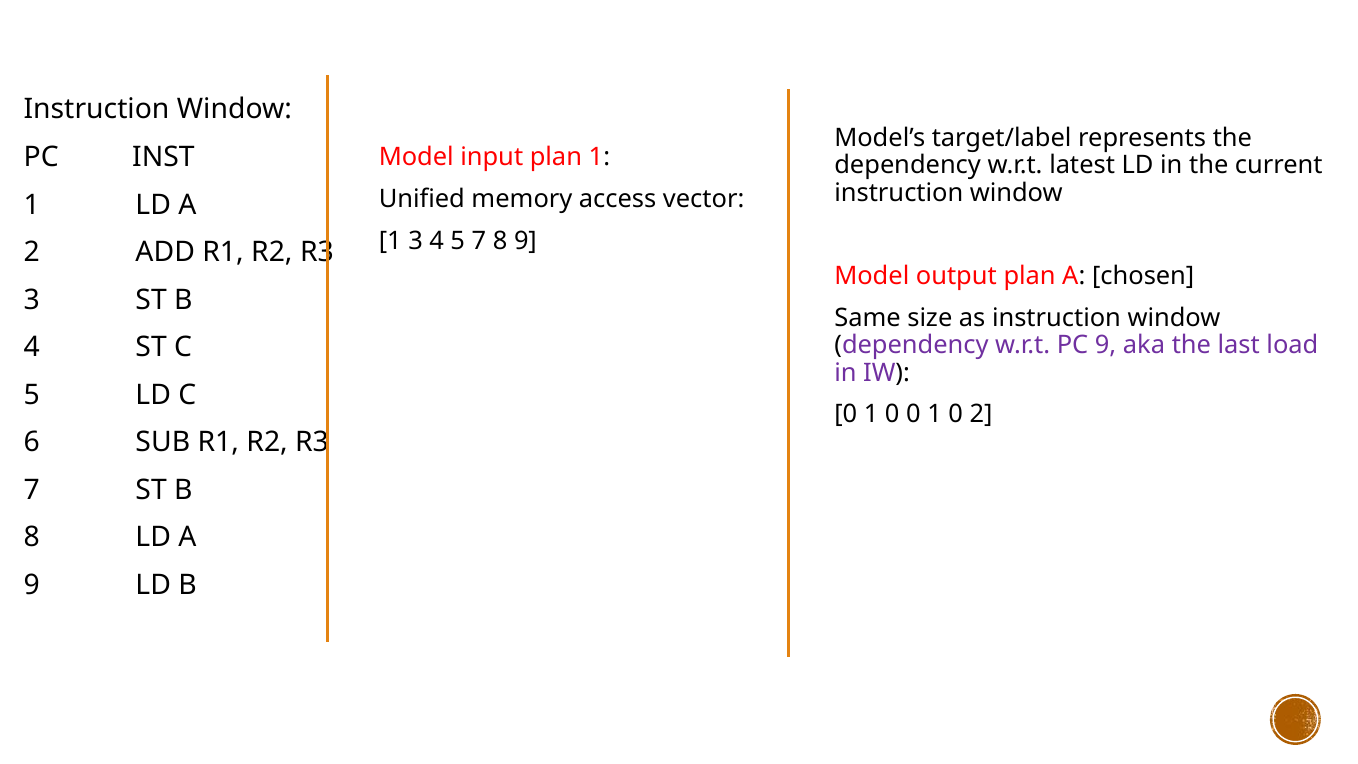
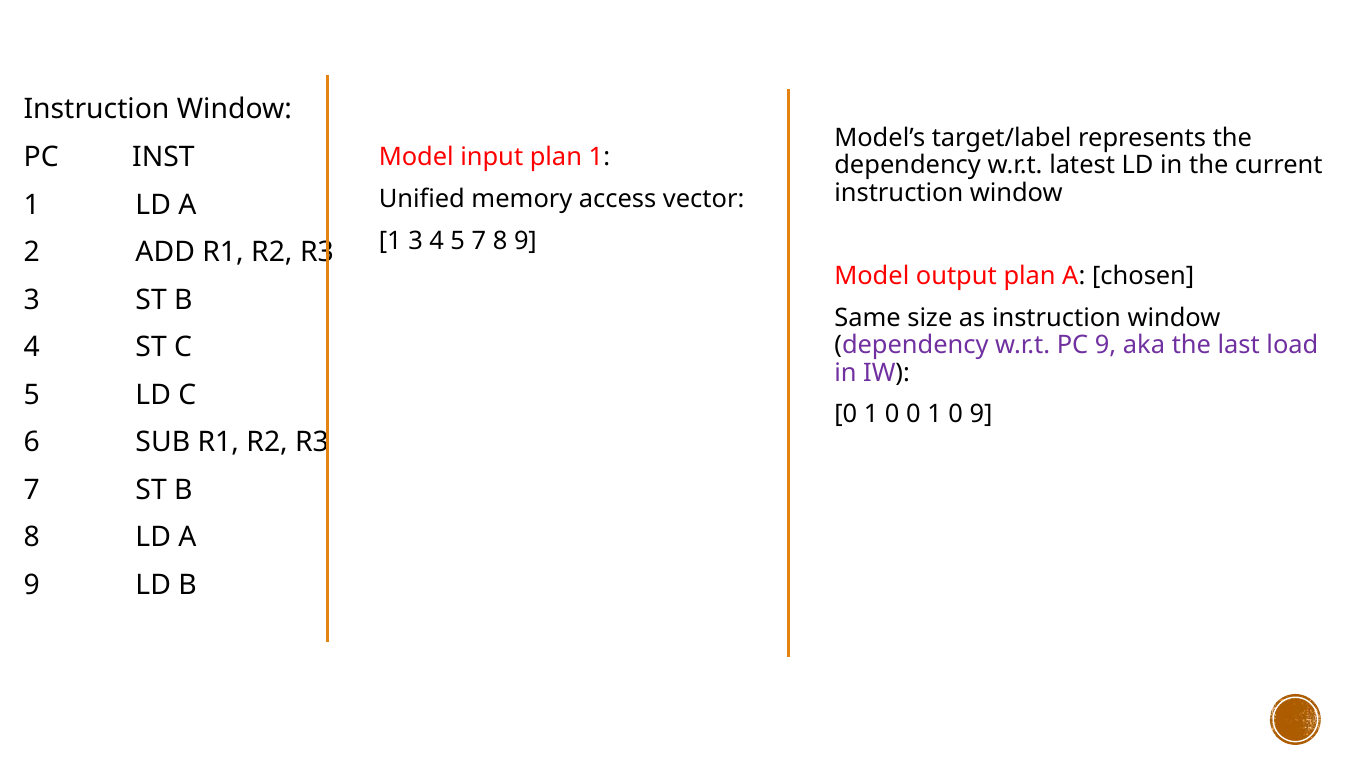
0 2: 2 -> 9
